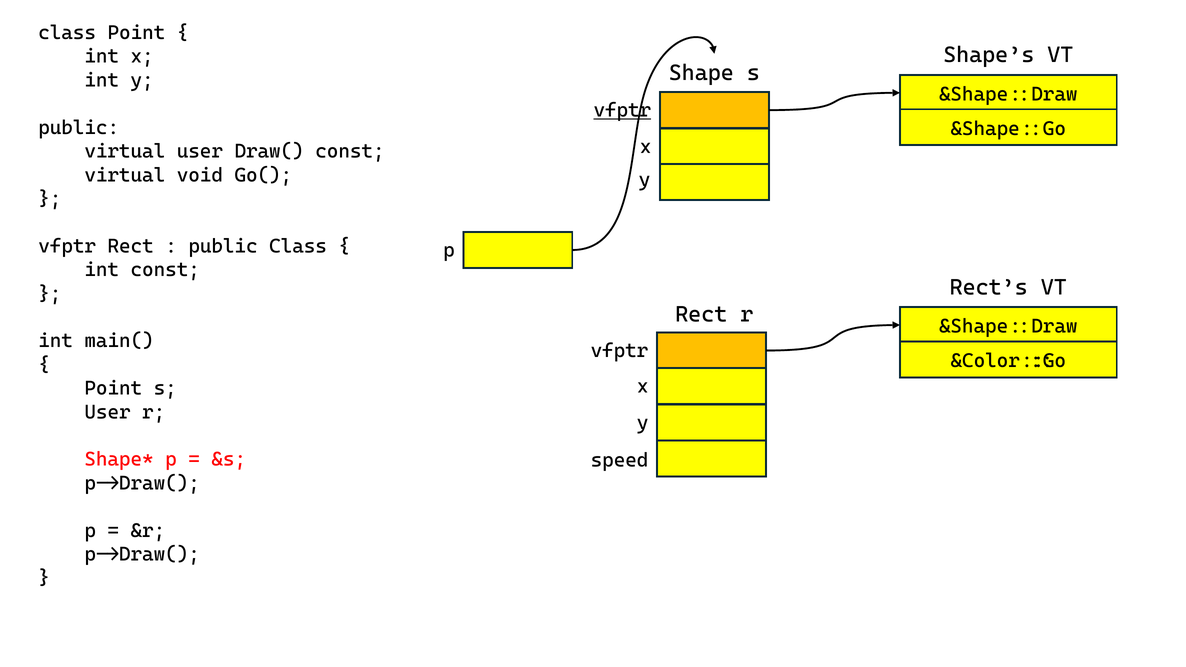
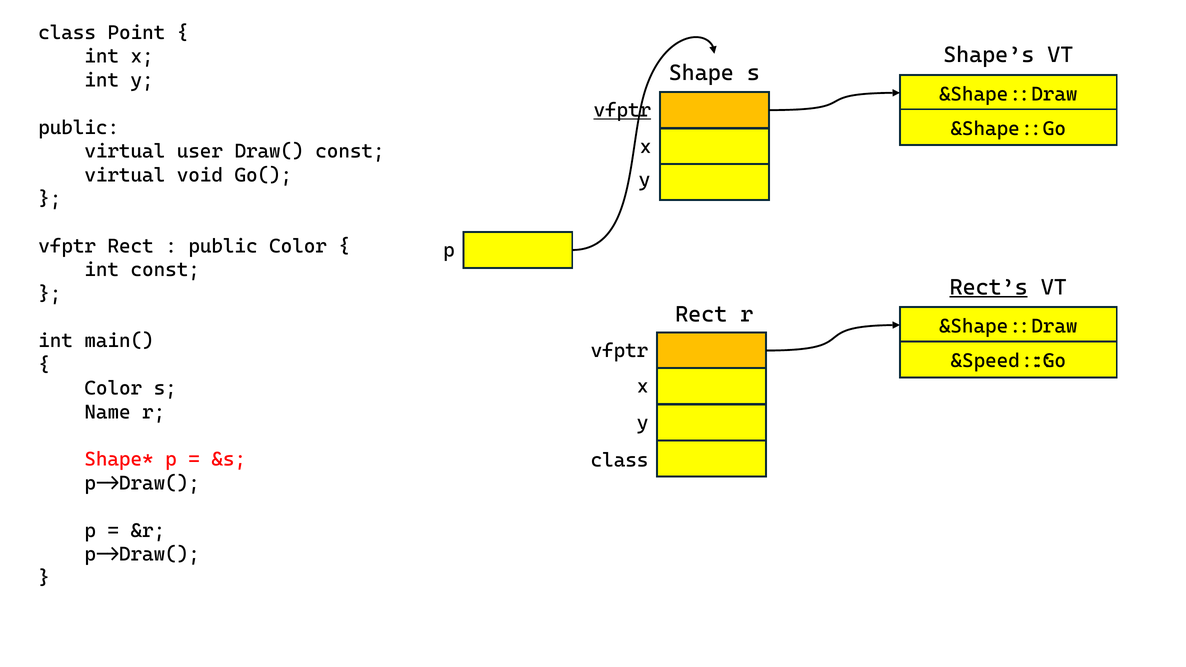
public Class: Class -> Color
Rect’s underline: none -> present
&Color::Go: &Color::Go -> &Speed::Go
Point at (113, 388): Point -> Color
User at (108, 412): User -> Name
speed at (620, 460): speed -> class
